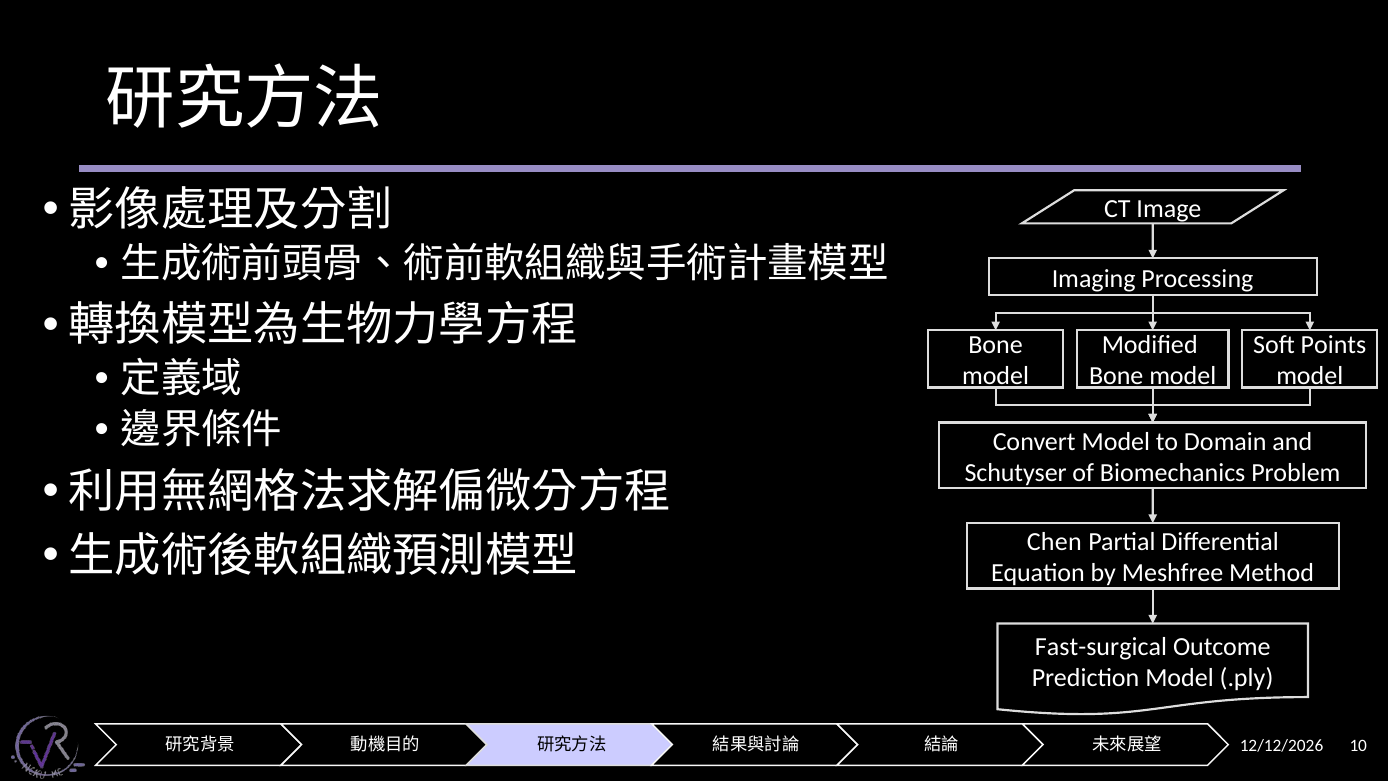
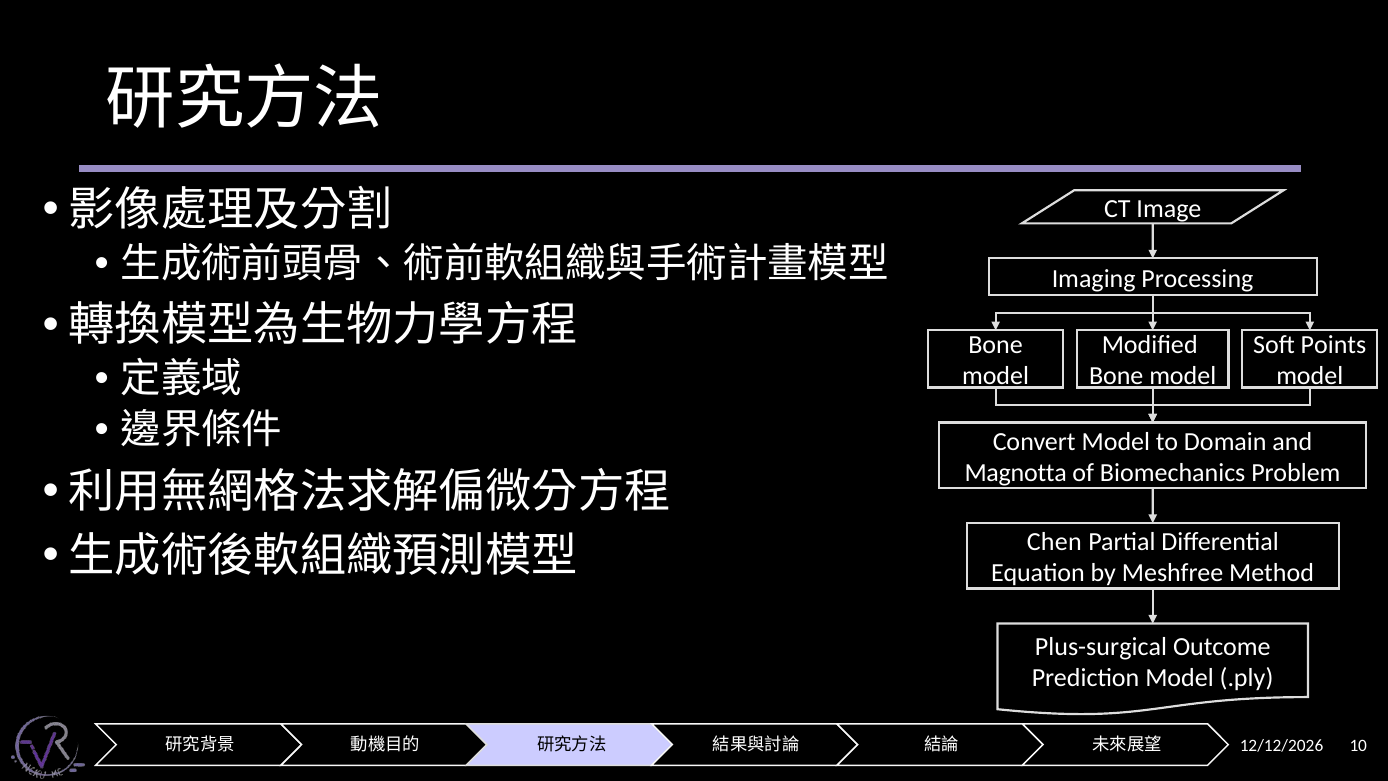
Schutyser: Schutyser -> Magnotta
Fast-surgical: Fast-surgical -> Plus-surgical
